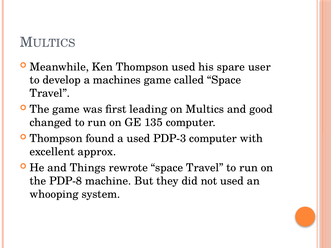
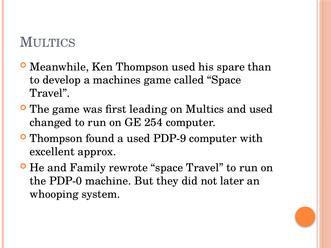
user: user -> than
and good: good -> used
135: 135 -> 254
PDP-3: PDP-3 -> PDP-9
Things: Things -> Family
PDP-8: PDP-8 -> PDP-0
not used: used -> later
